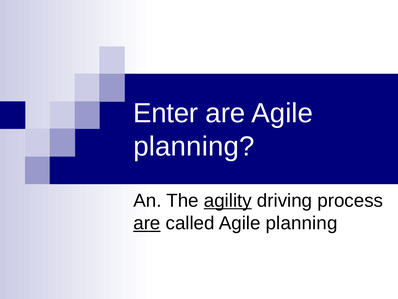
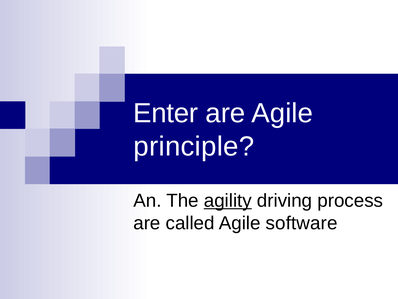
planning at (194, 146): planning -> principle
are at (147, 223) underline: present -> none
called Agile planning: planning -> software
